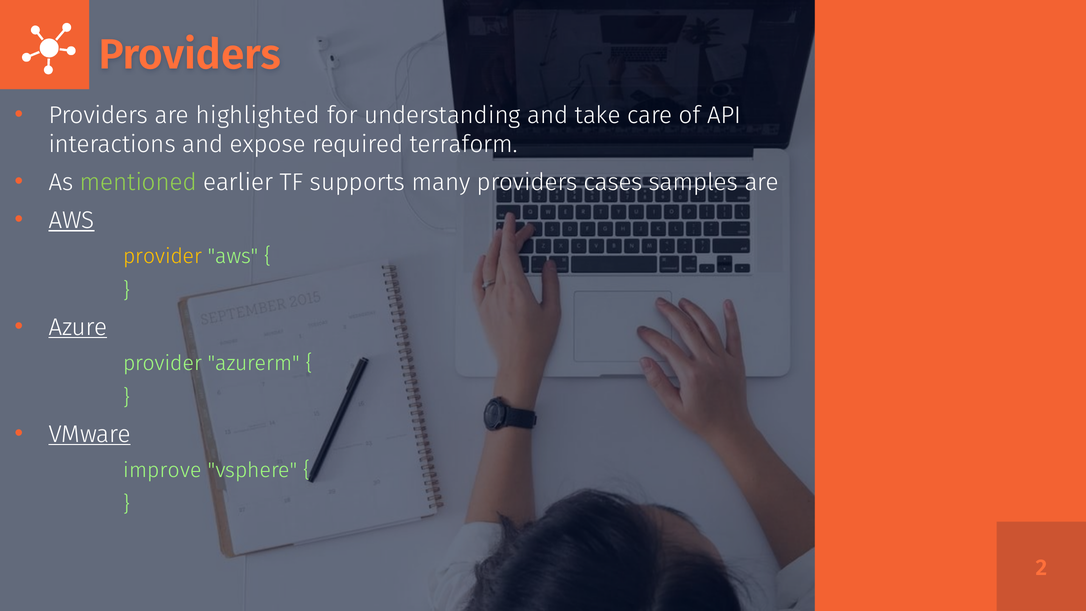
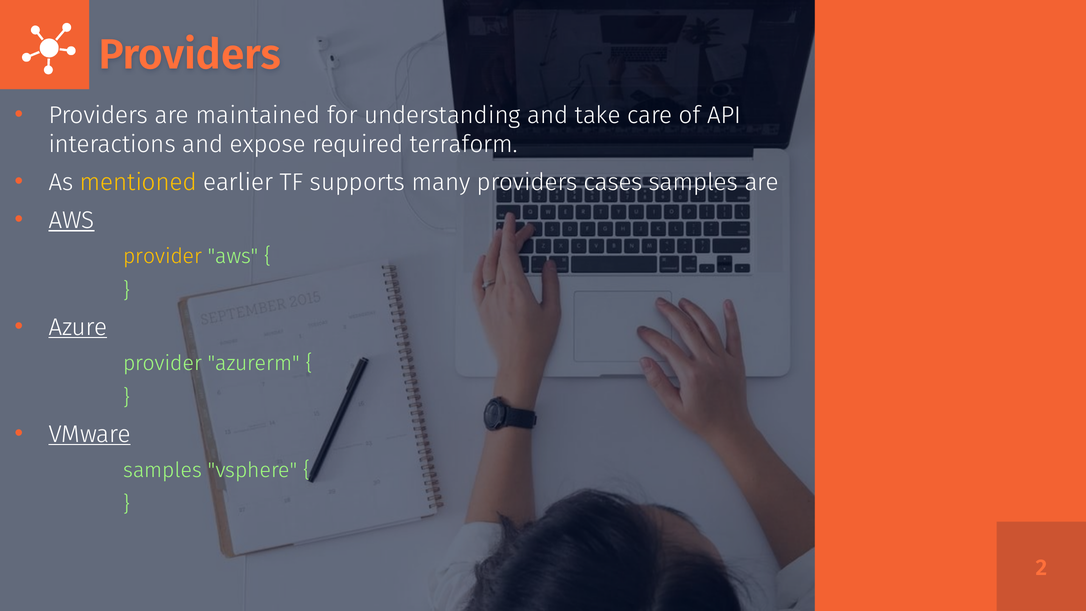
highlighted: highlighted -> maintained
mentioned colour: light green -> yellow
improve at (163, 470): improve -> samples
